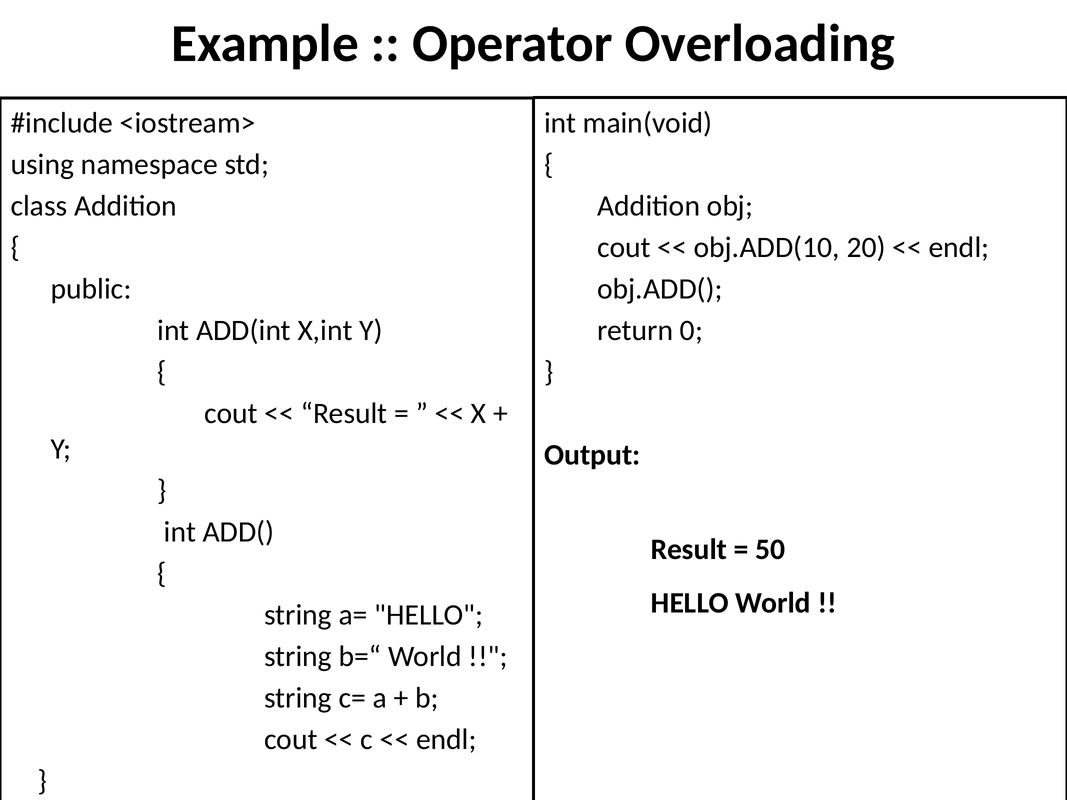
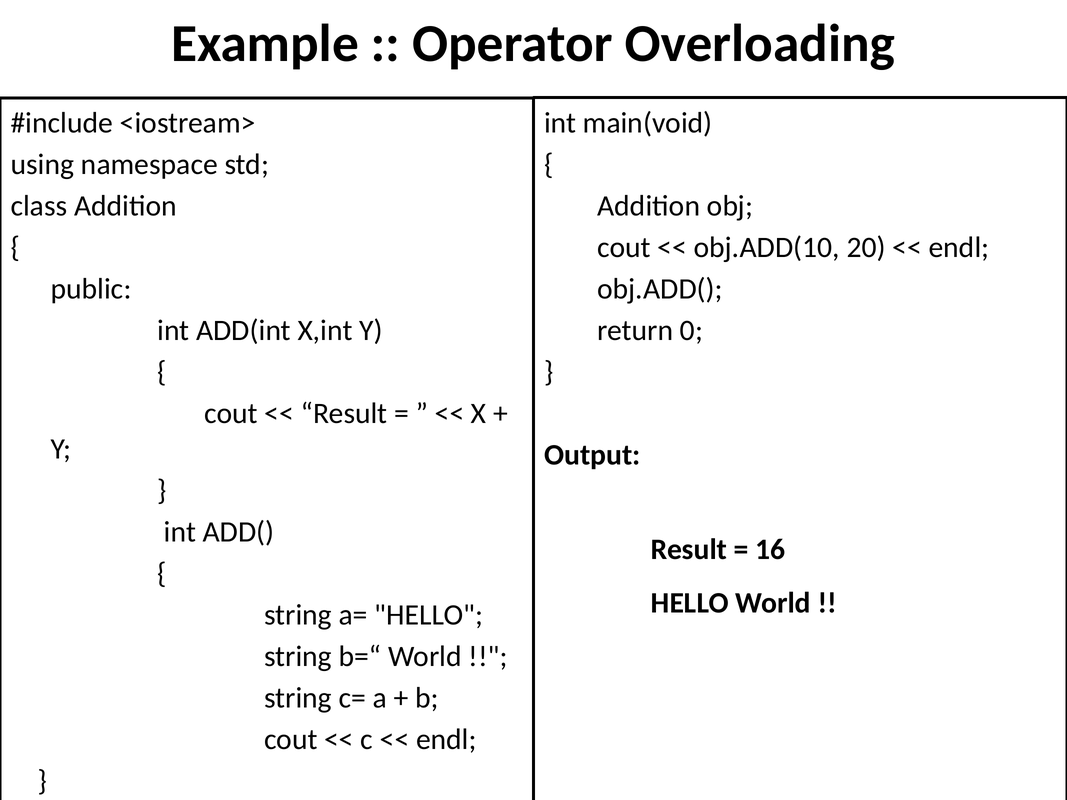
50: 50 -> 16
